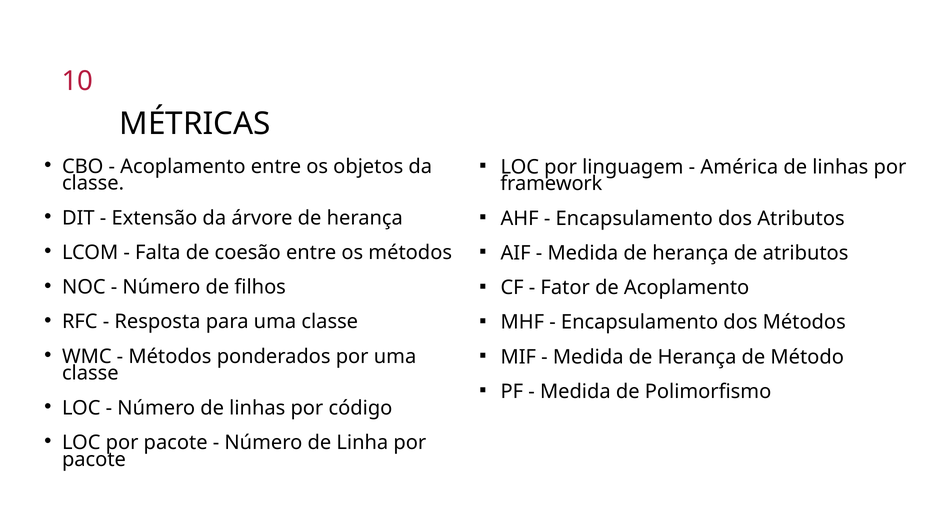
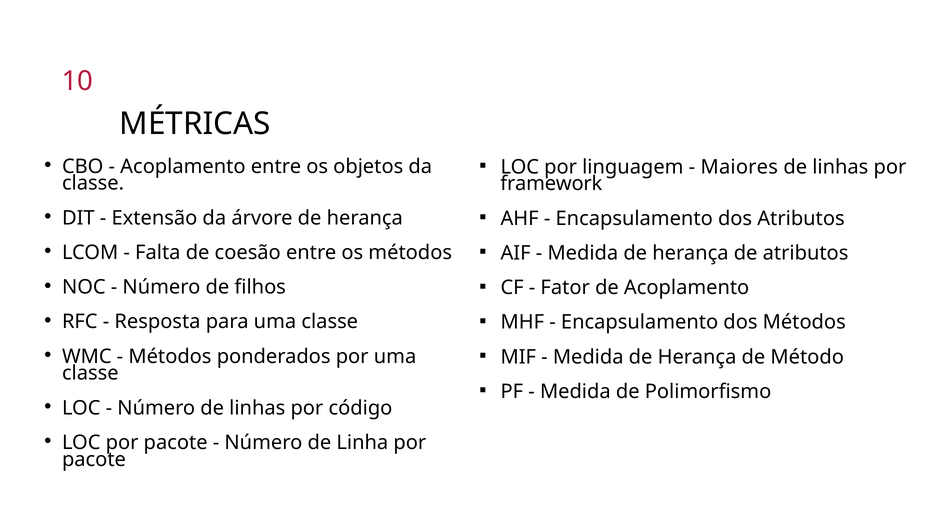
América: América -> Maiores
